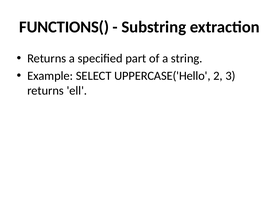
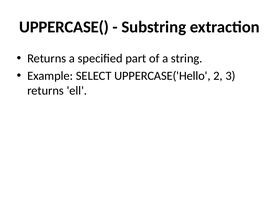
FUNCTIONS(: FUNCTIONS( -> UPPERCASE(
